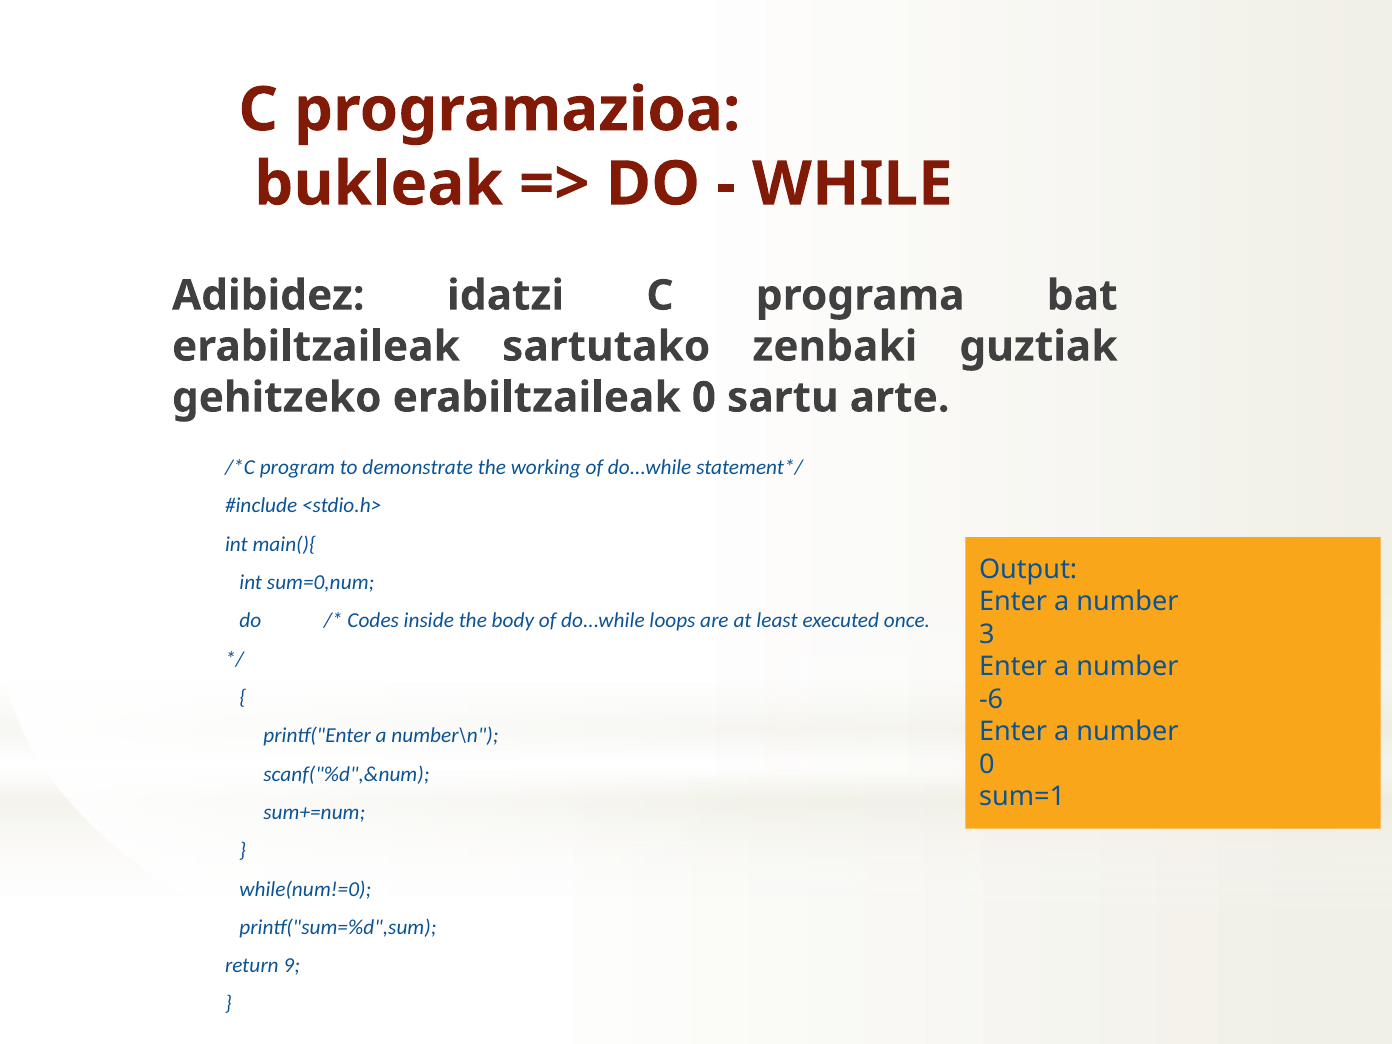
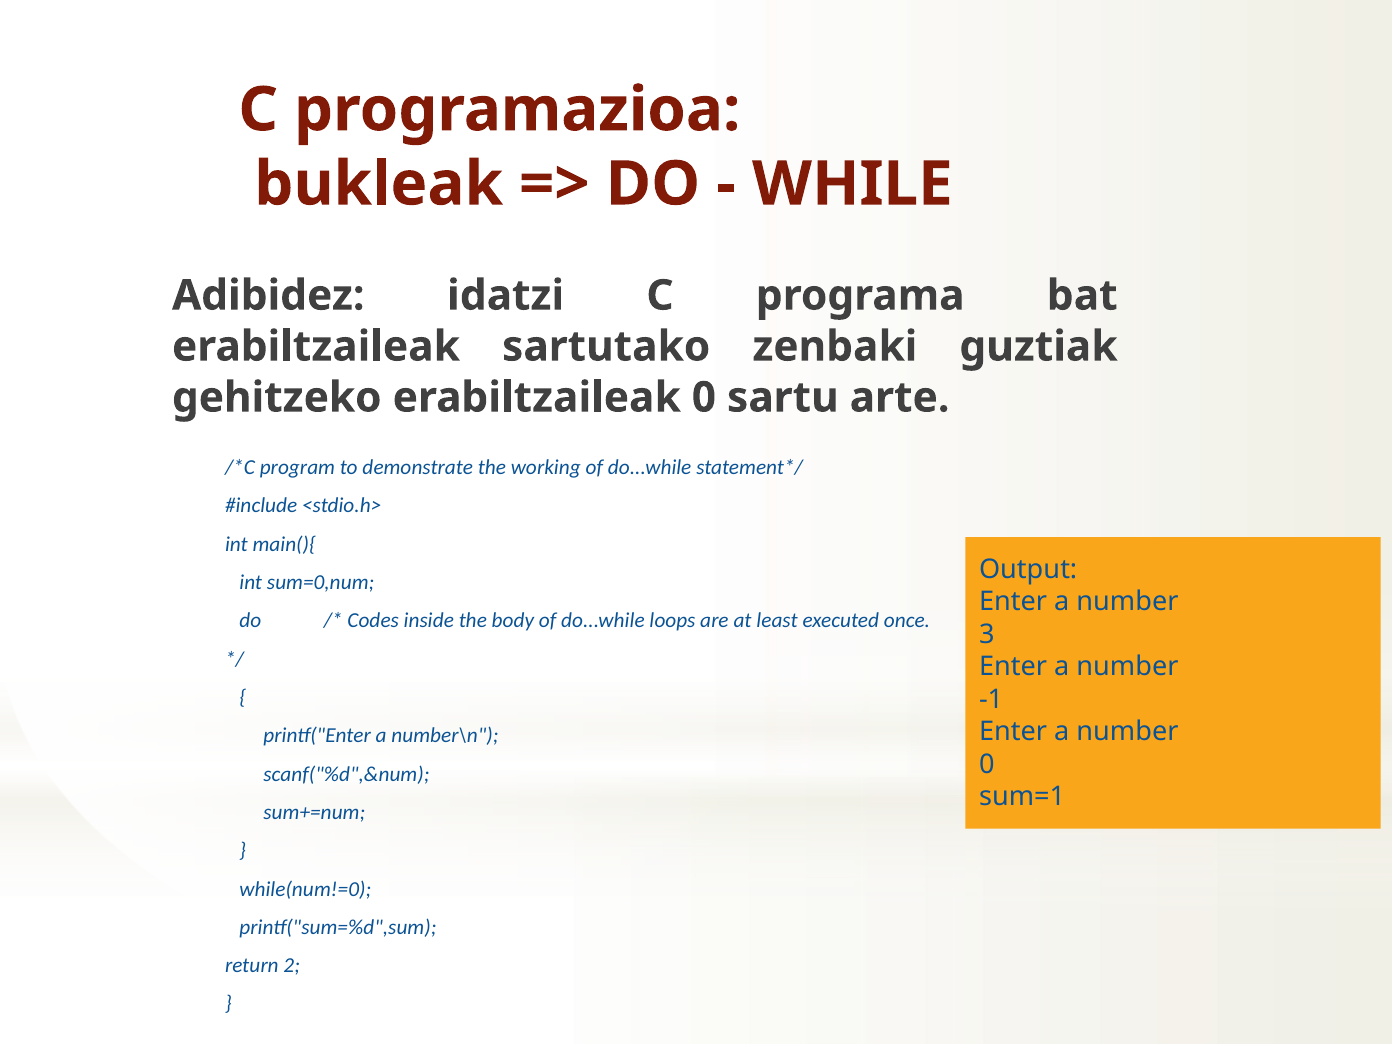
-6: -6 -> -1
9: 9 -> 2
